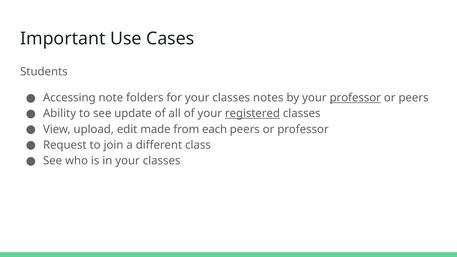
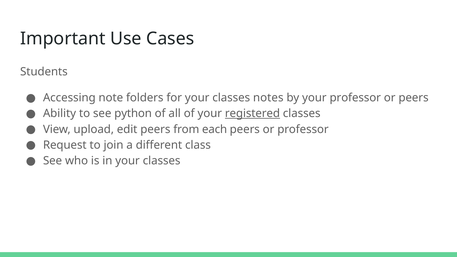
professor at (355, 98) underline: present -> none
update: update -> python
edit made: made -> peers
